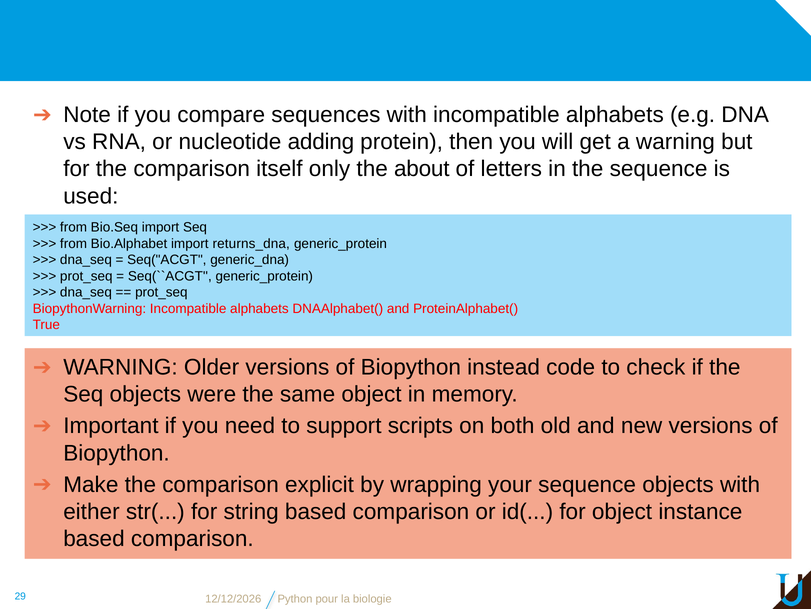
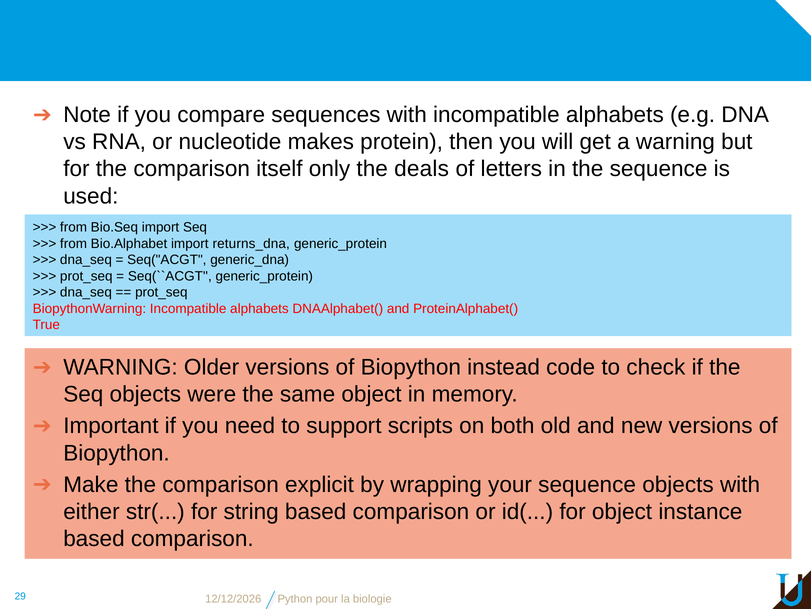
adding: adding -> makes
about: about -> deals
